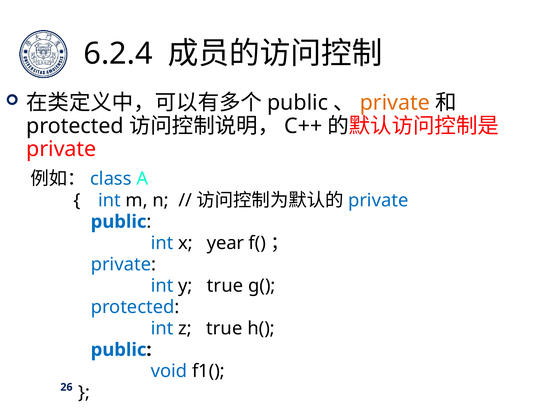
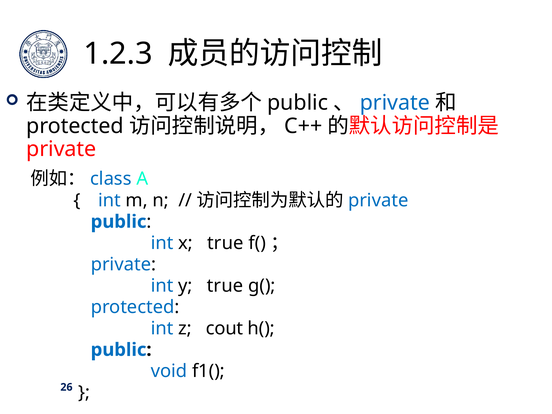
6.2.4: 6.2.4 -> 1.2.3
private at (395, 103) colour: orange -> blue
x year: year -> true
z true: true -> cout
